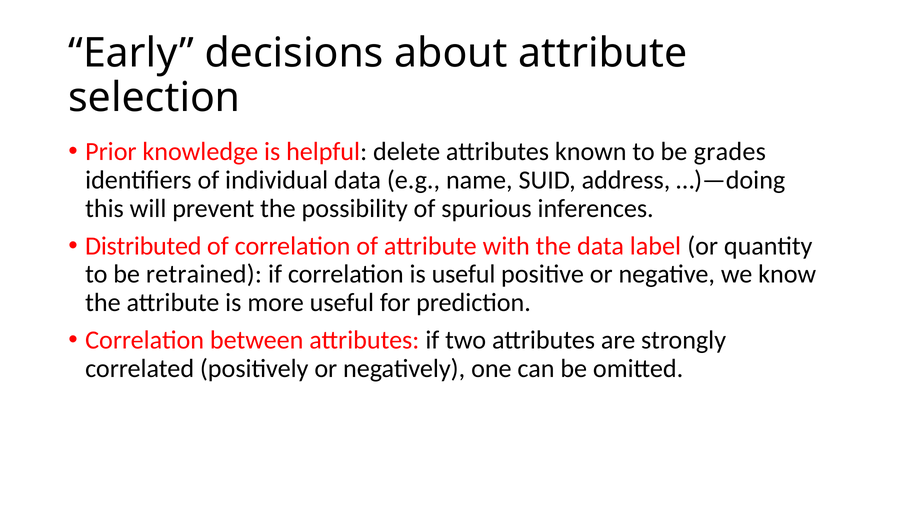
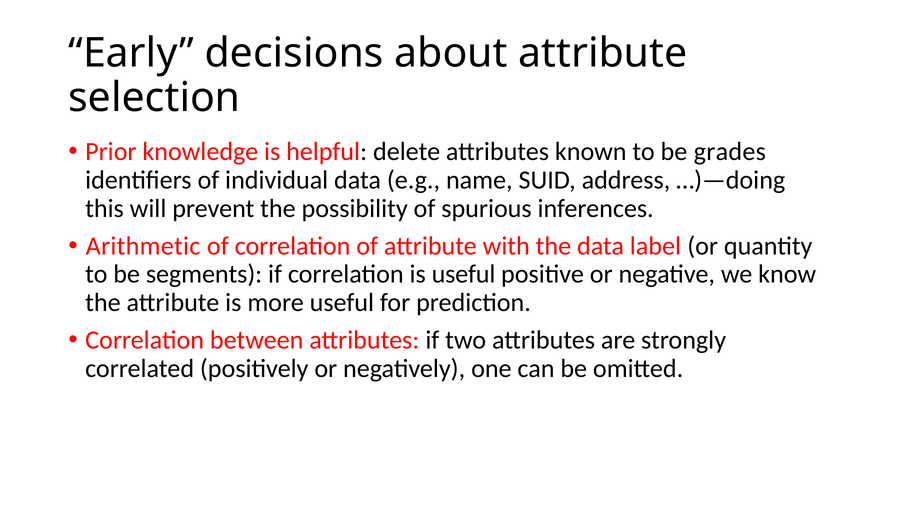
Distributed: Distributed -> Arithmetic
retrained: retrained -> segments
